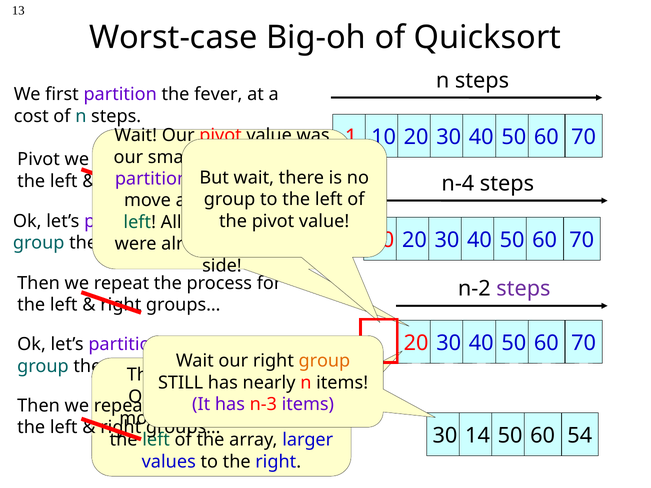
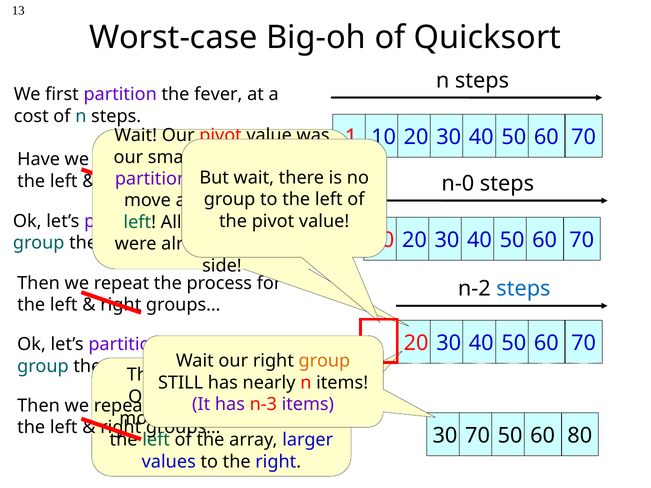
Pivot at (39, 160): Pivot -> Have
n-4: n-4 -> n-0
steps at (523, 289) colour: purple -> blue
30 14: 14 -> 70
54: 54 -> 80
